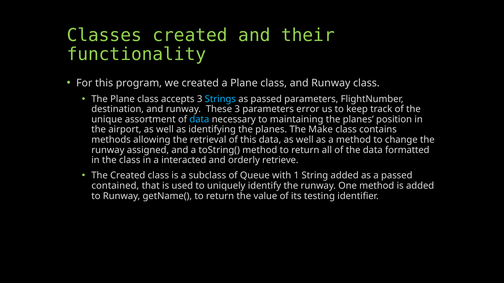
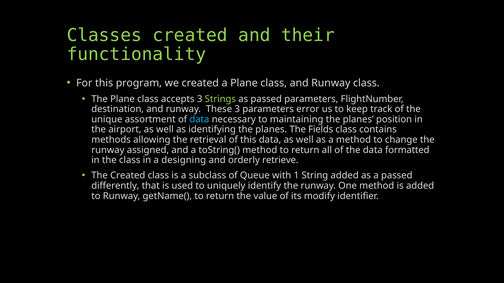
Strings colour: light blue -> light green
Make: Make -> Fields
interacted: interacted -> designing
contained: contained -> differently
testing: testing -> modify
